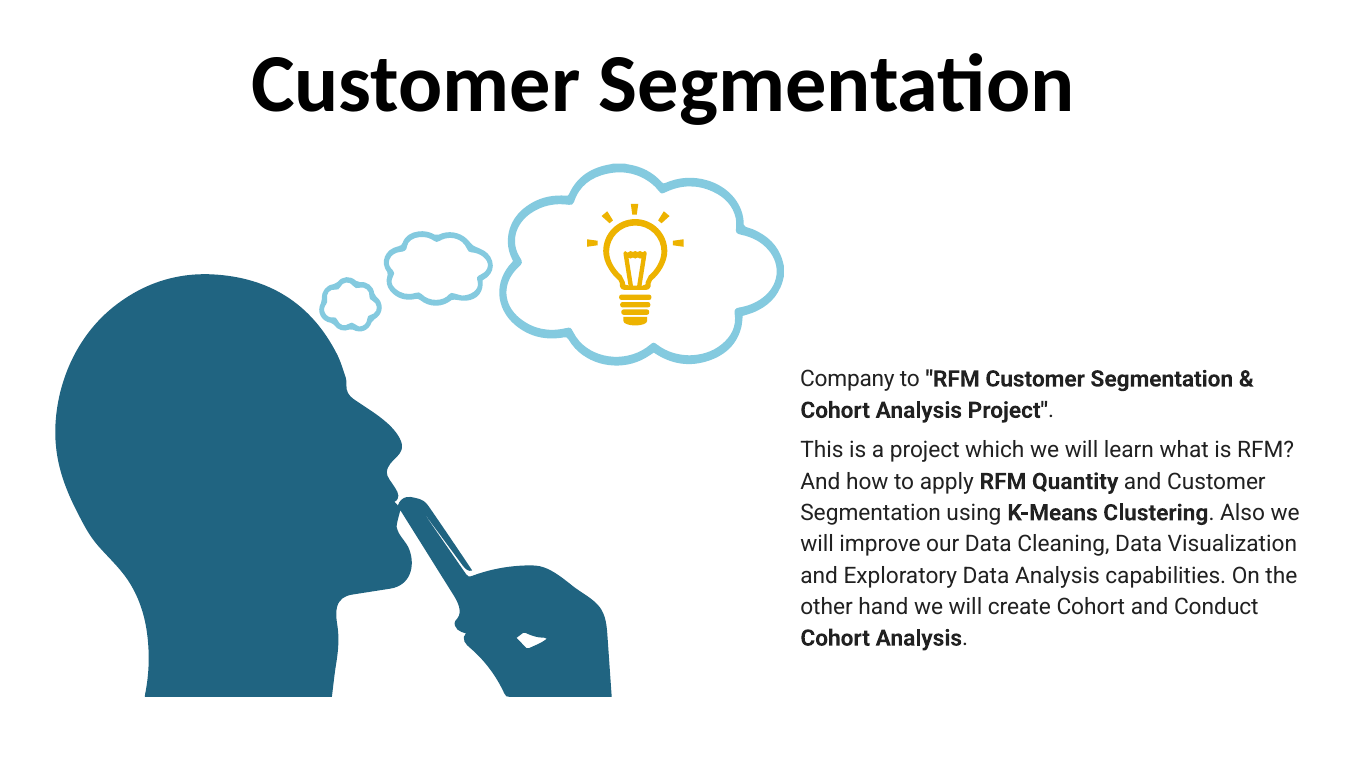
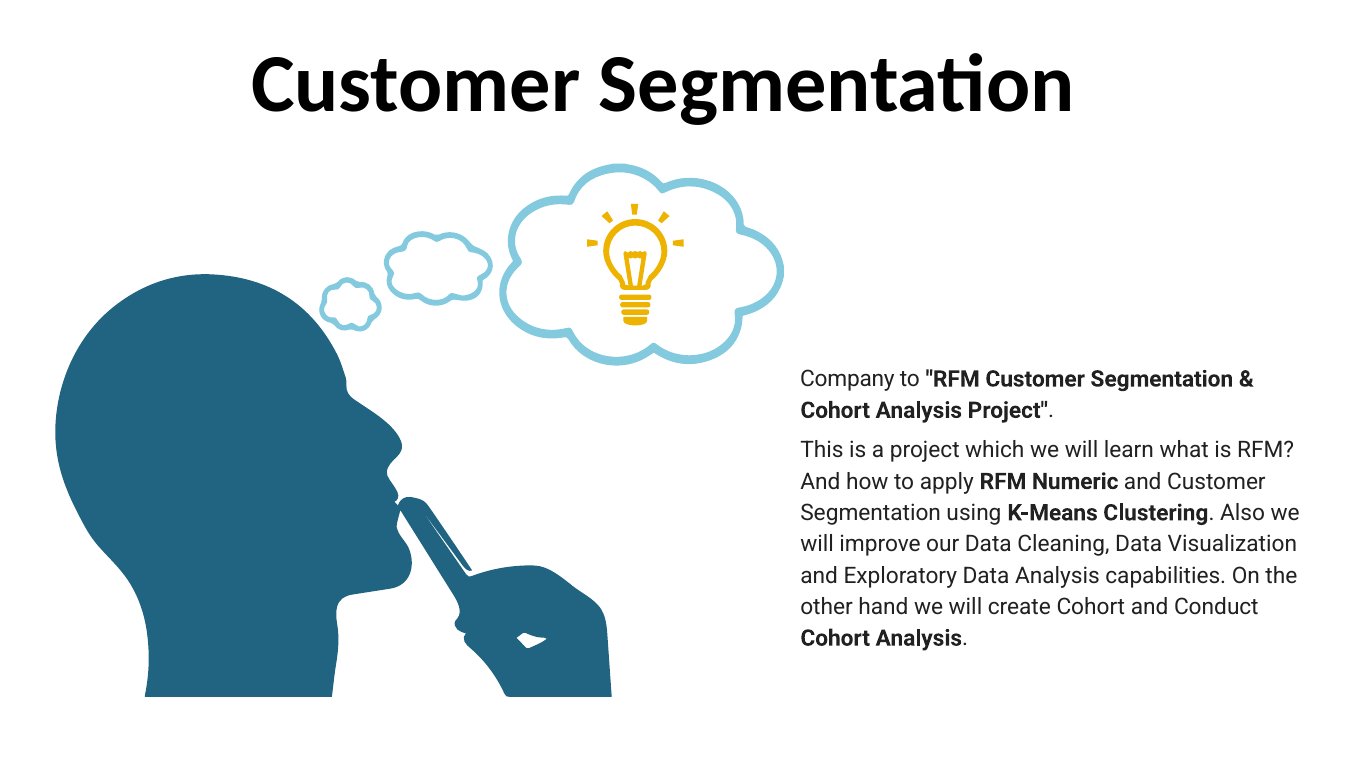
Quantity: Quantity -> Numeric
